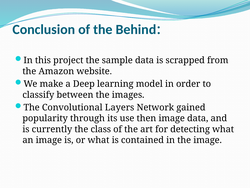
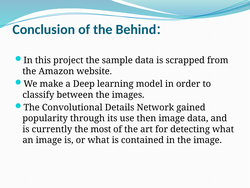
Layers: Layers -> Details
class: class -> most
